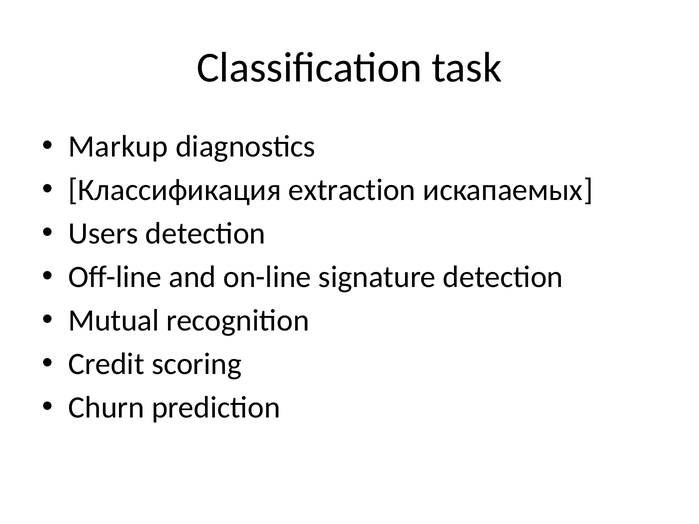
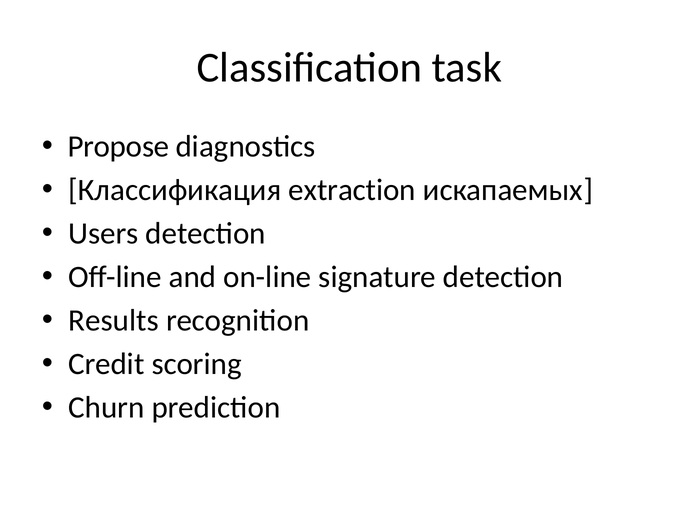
Markup: Markup -> Propose
Mutual: Mutual -> Results
